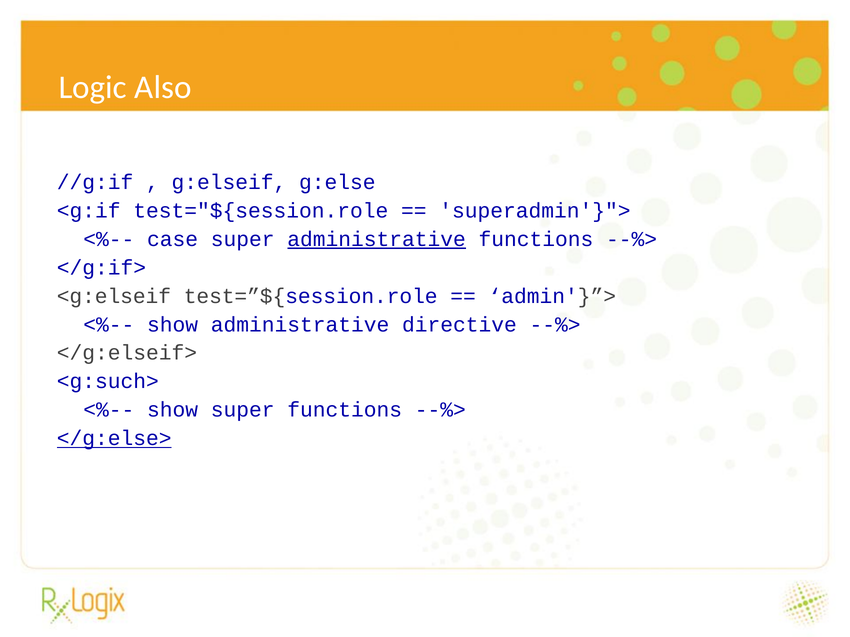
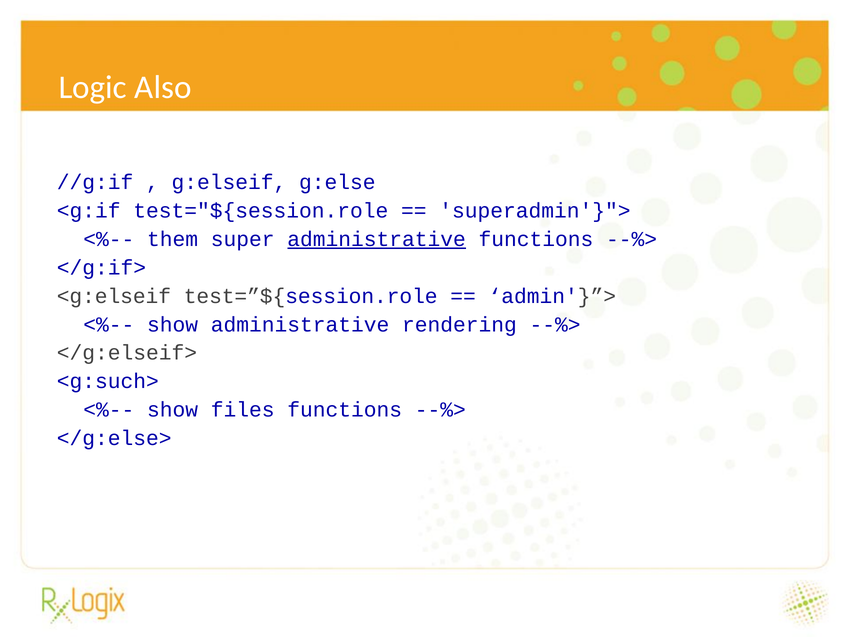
case: case -> them
directive: directive -> rendering
show super: super -> files
</g:else> underline: present -> none
